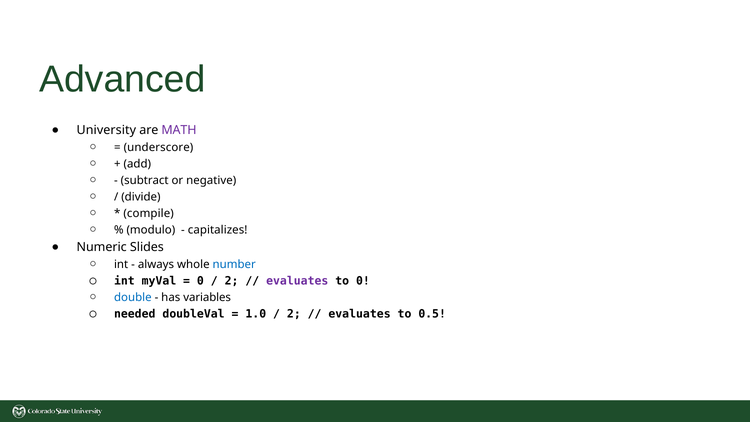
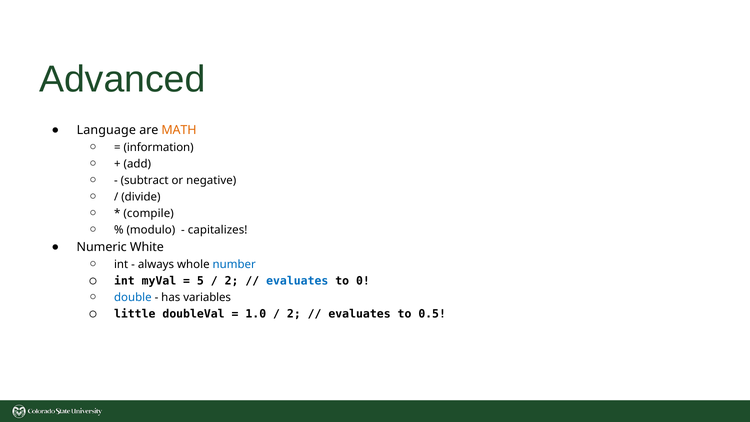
University: University -> Language
MATH colour: purple -> orange
underscore: underscore -> information
Slides: Slides -> White
0 at (200, 281): 0 -> 5
evaluates at (297, 281) colour: purple -> blue
needed: needed -> little
